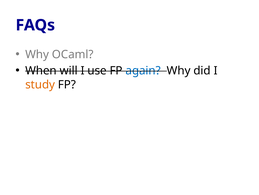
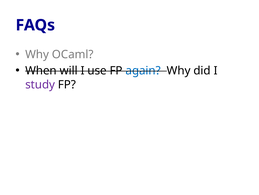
study colour: orange -> purple
